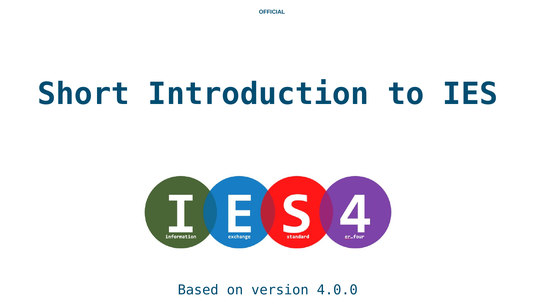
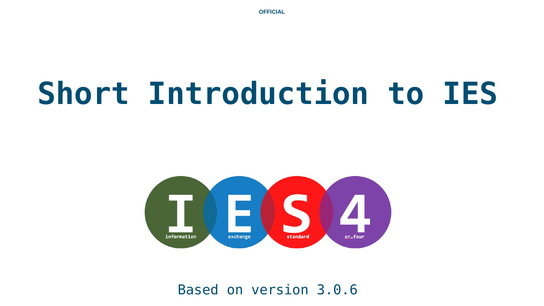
4.0.0: 4.0.0 -> 3.0.6
